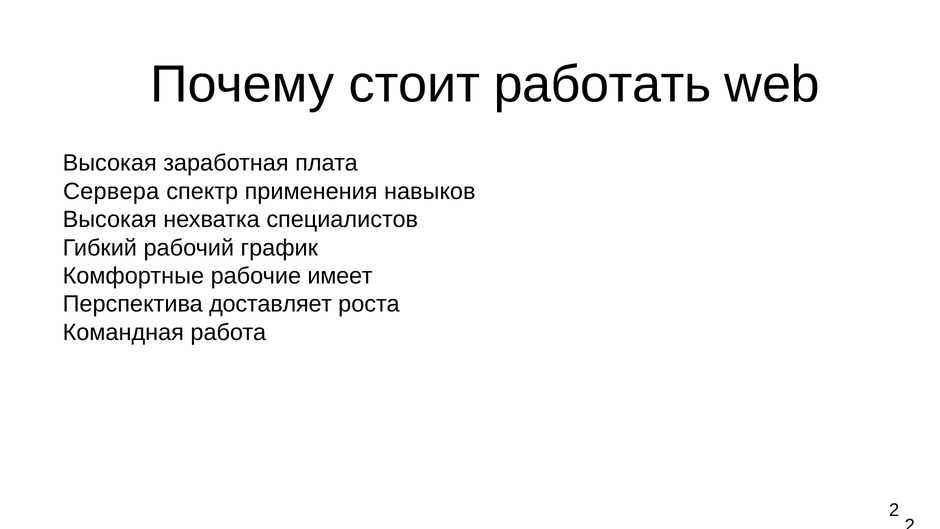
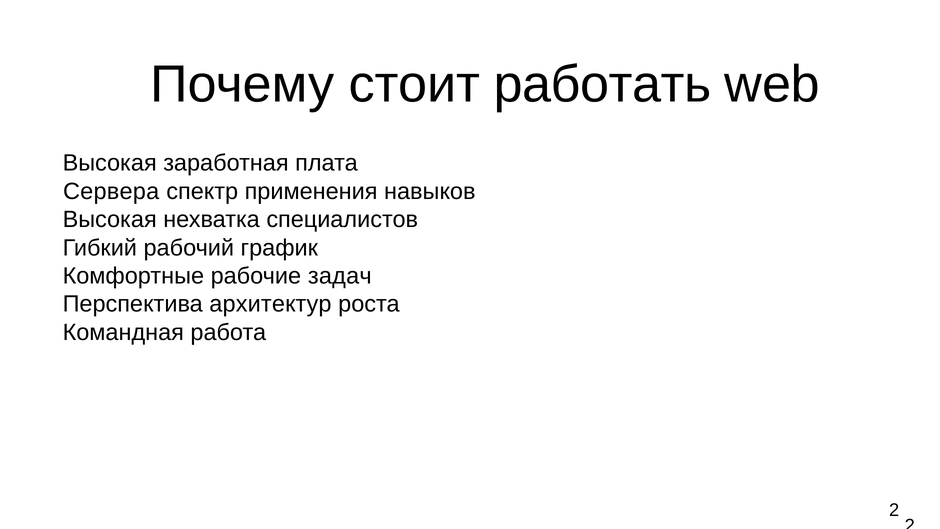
имеет: имеет -> задач
доставляет: доставляет -> архитектур
